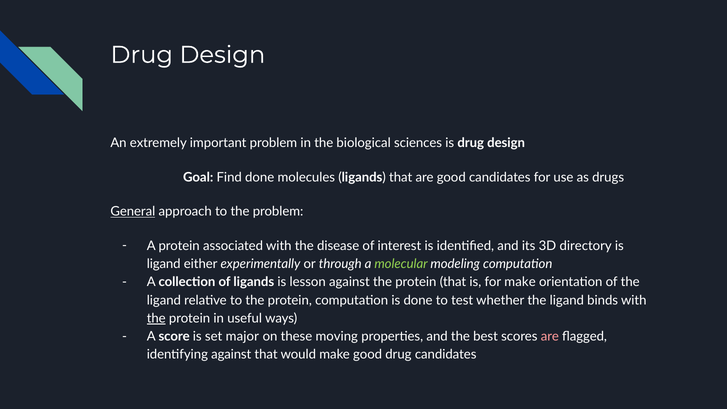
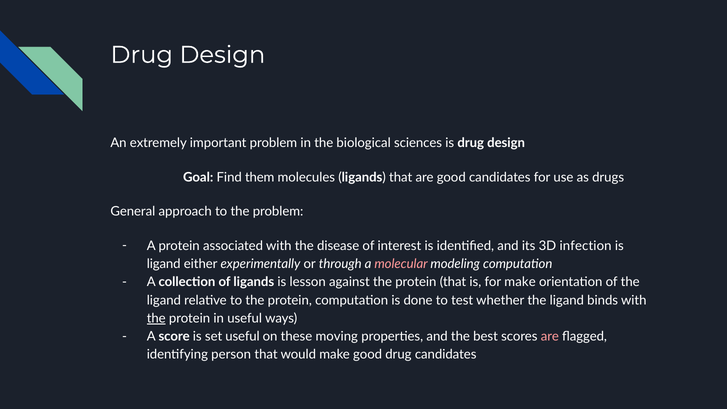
Find done: done -> them
General underline: present -> none
directory: directory -> infection
molecular colour: light green -> pink
set major: major -> useful
identifying against: against -> person
